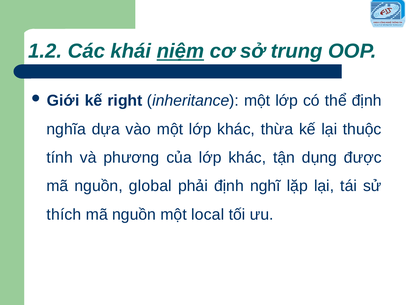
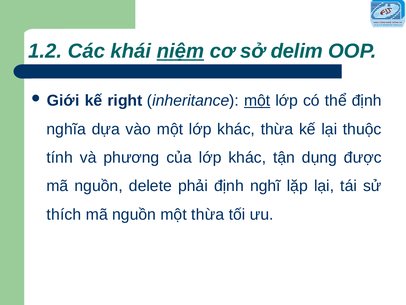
trung: trung -> delim
một at (257, 100) underline: none -> present
global: global -> delete
một local: local -> thừa
